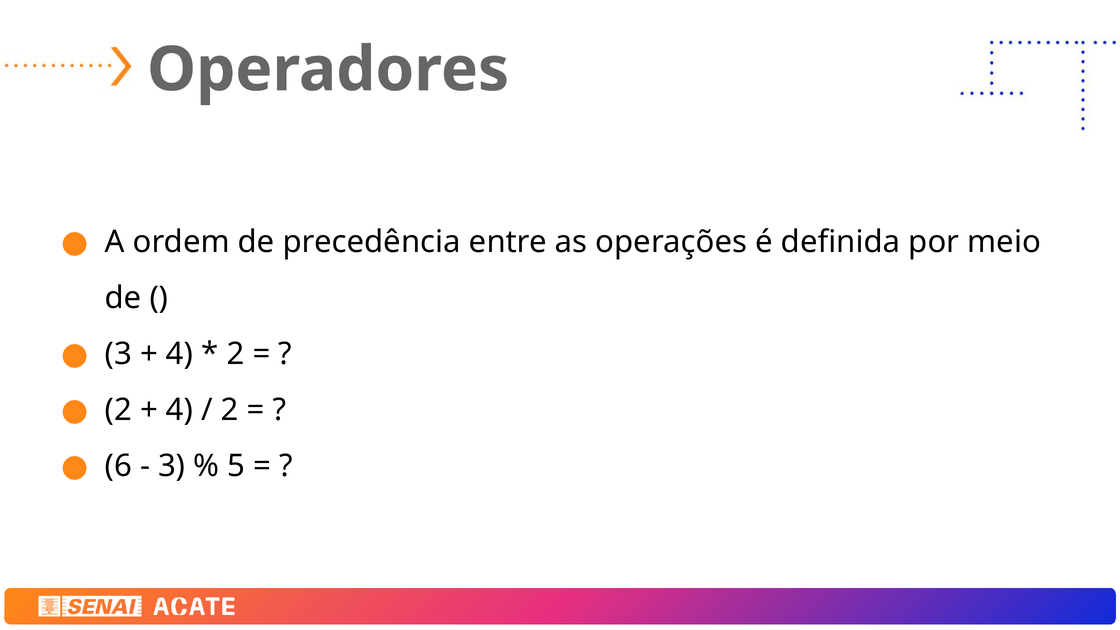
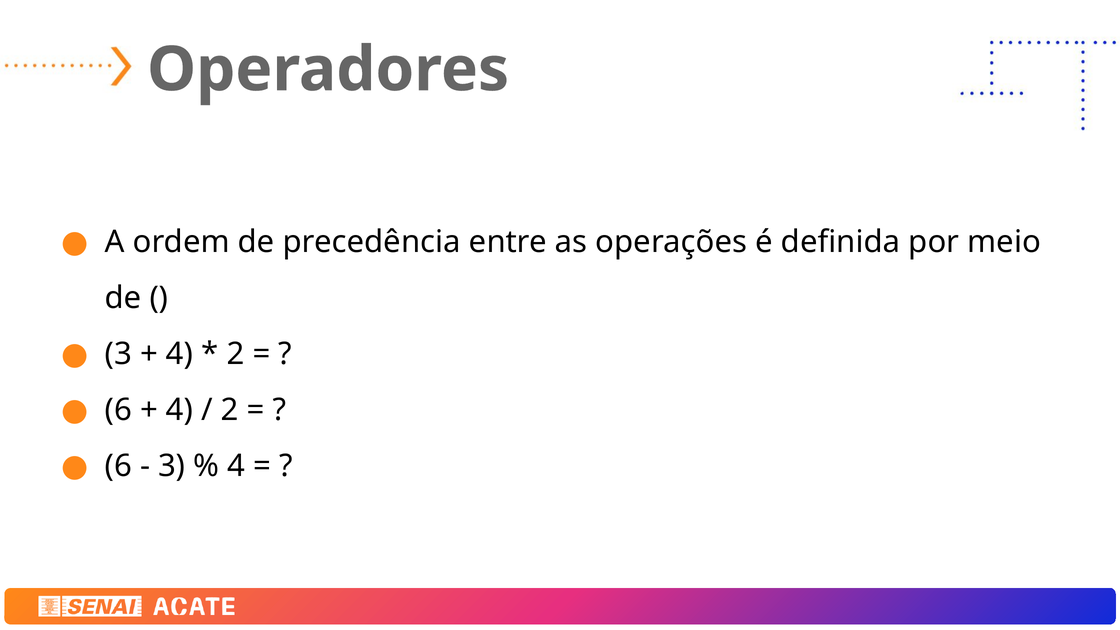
2 at (118, 410): 2 -> 6
5 at (236, 466): 5 -> 4
